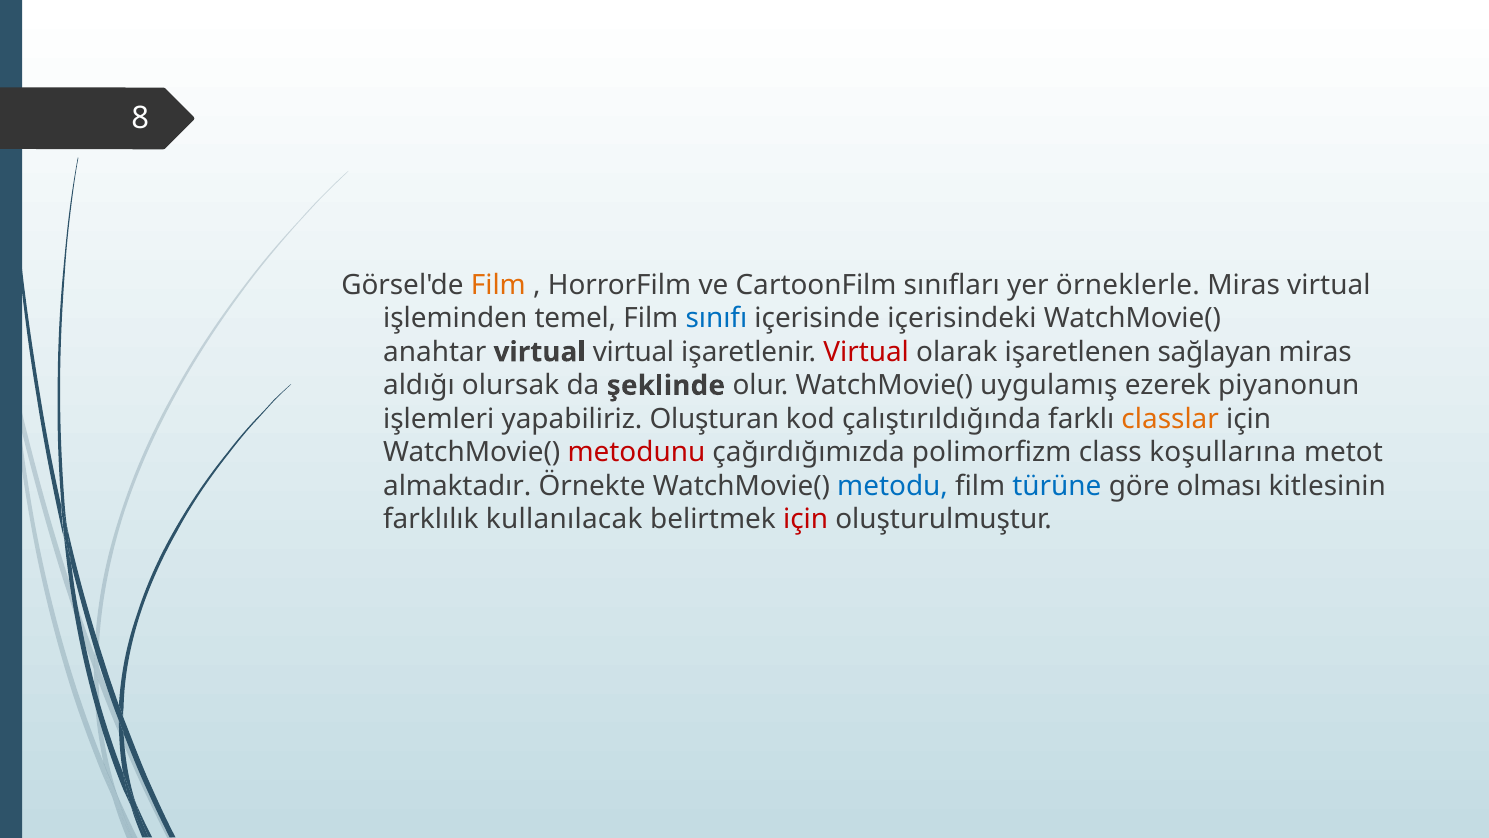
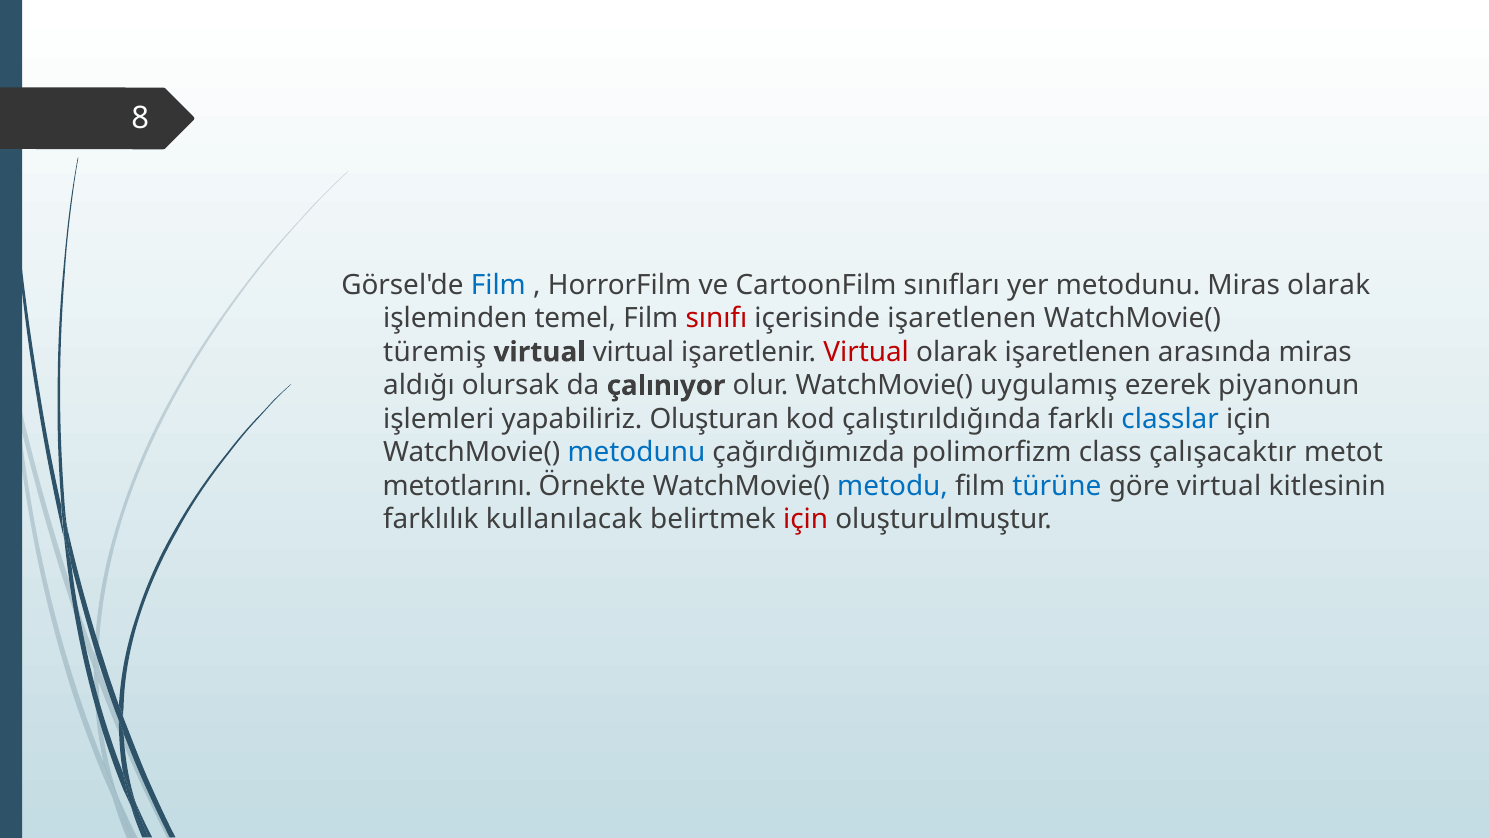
Film at (498, 285) colour: orange -> blue
yer örneklerle: örneklerle -> metodunu
Miras virtual: virtual -> olarak
sınıfı colour: blue -> red
içerisinde içerisindeki: içerisindeki -> işaretlenen
anahtar: anahtar -> türemiş
sağlayan: sağlayan -> arasında
şeklinde: şeklinde -> çalınıyor
classlar colour: orange -> blue
metodunu at (636, 452) colour: red -> blue
koşullarına: koşullarına -> çalışacaktır
almaktadır: almaktadır -> metotlarını
göre olması: olması -> virtual
